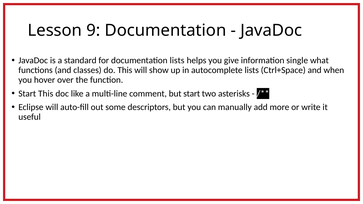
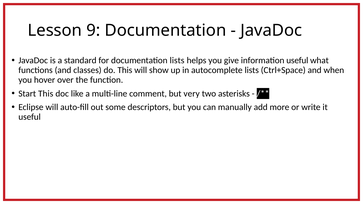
information single: single -> useful
but start: start -> very
